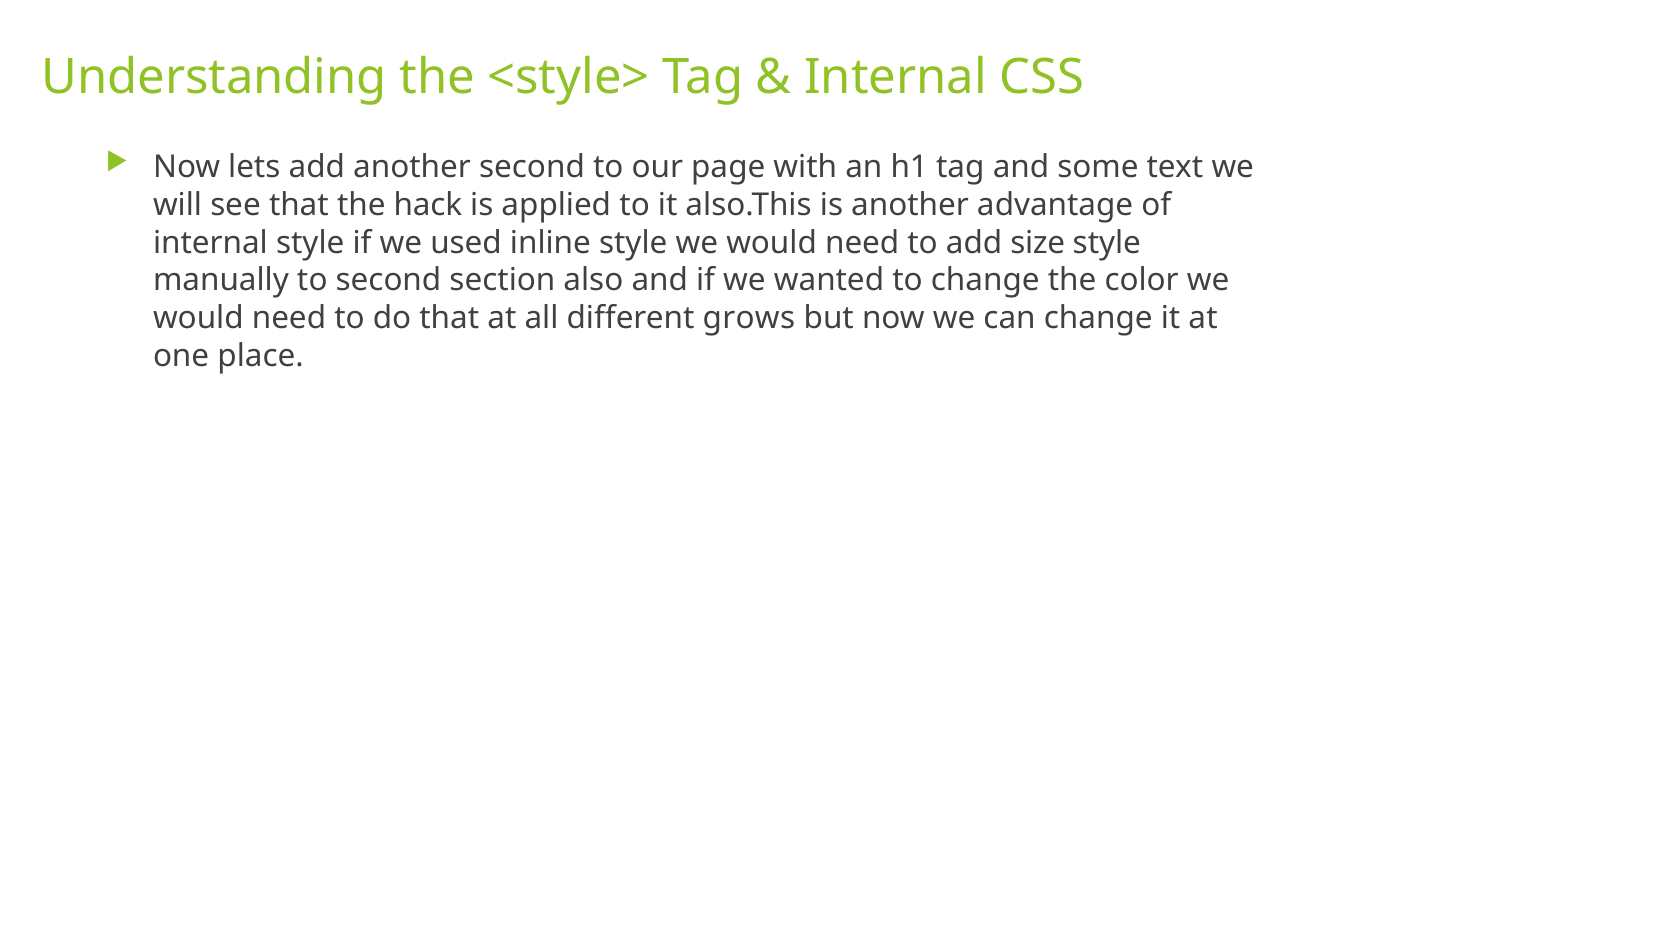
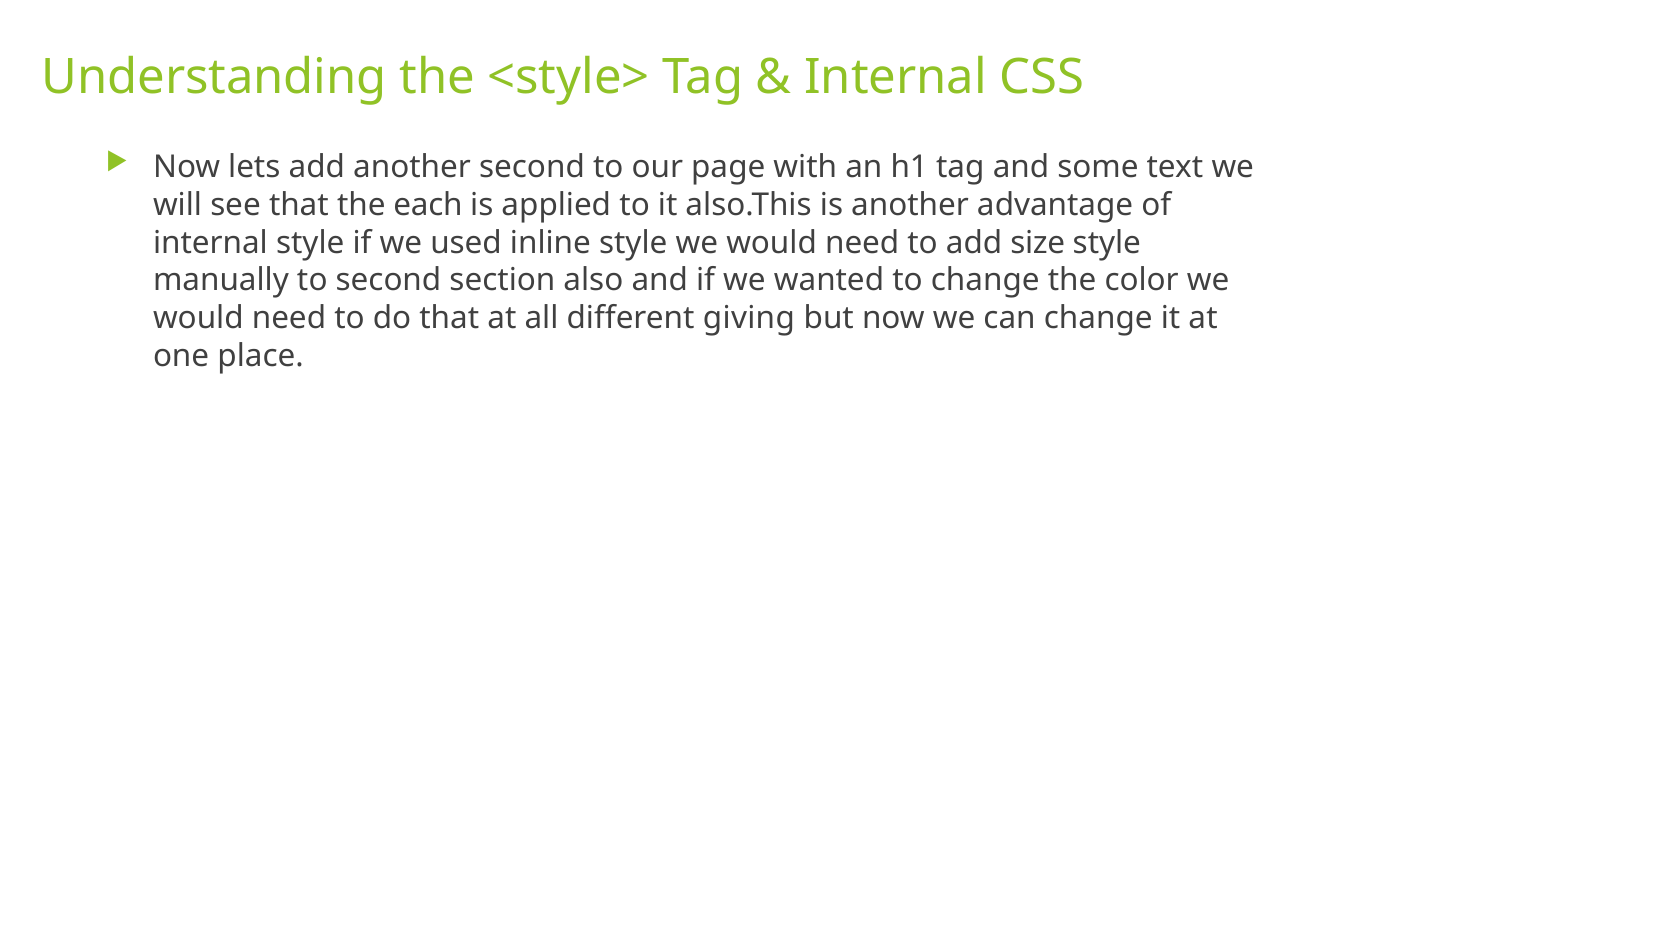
hack: hack -> each
grows: grows -> giving
